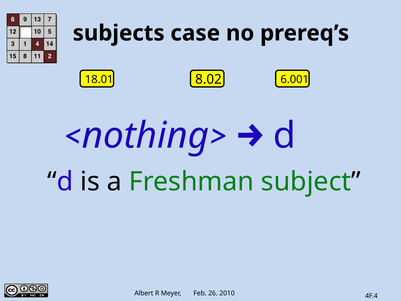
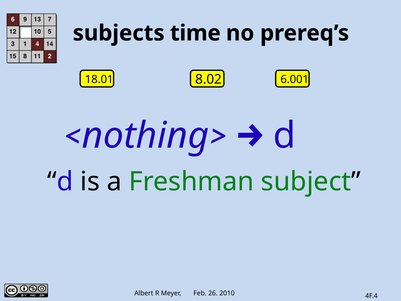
case: case -> time
